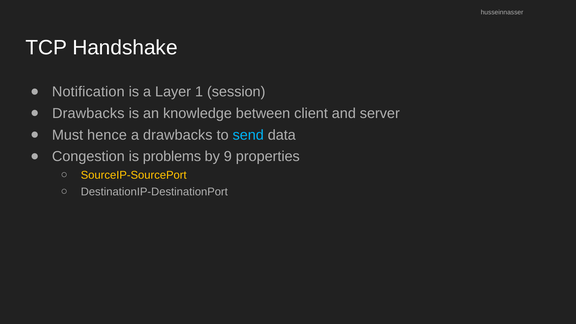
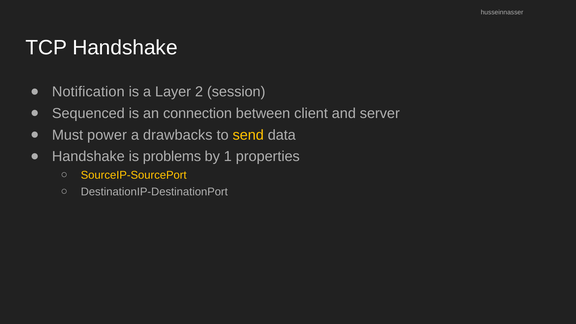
1: 1 -> 2
Drawbacks at (88, 113): Drawbacks -> Sequenced
knowledge: knowledge -> connection
hence: hence -> power
send colour: light blue -> yellow
Congestion at (88, 157): Congestion -> Handshake
9: 9 -> 1
